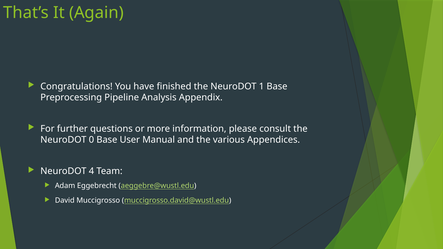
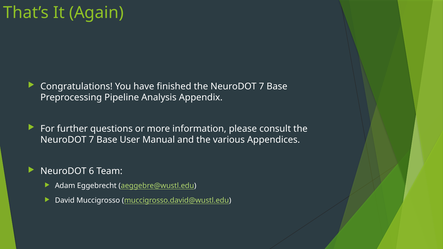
finished the NeuroDOT 1: 1 -> 7
0 at (91, 140): 0 -> 7
4: 4 -> 6
